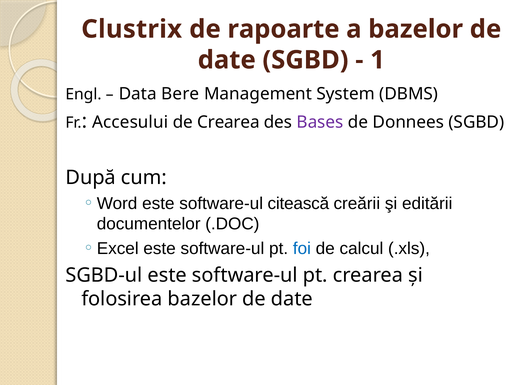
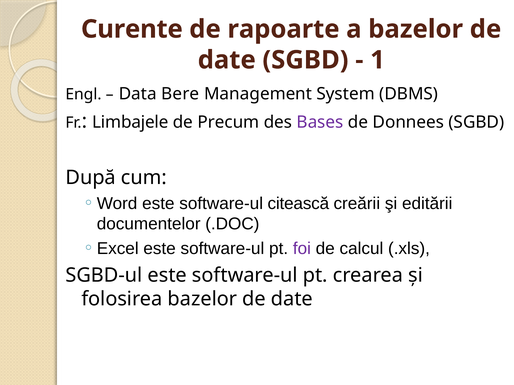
Clustrix: Clustrix -> Curente
Accesului: Accesului -> Limbajele
de Crearea: Crearea -> Precum
foi colour: blue -> purple
